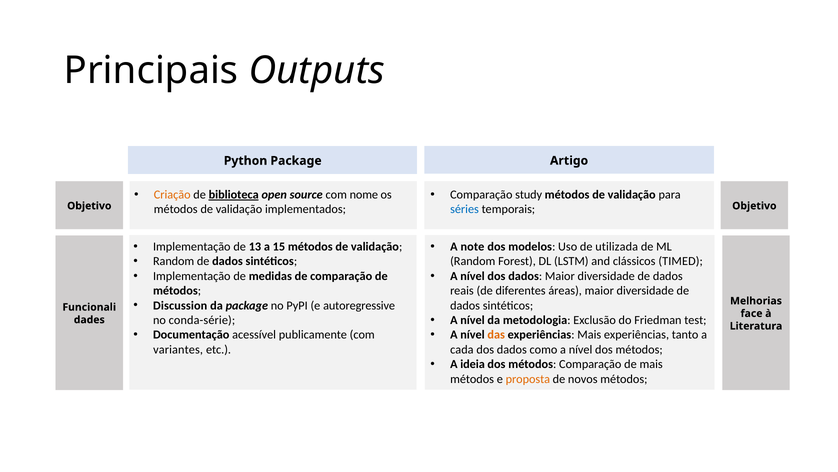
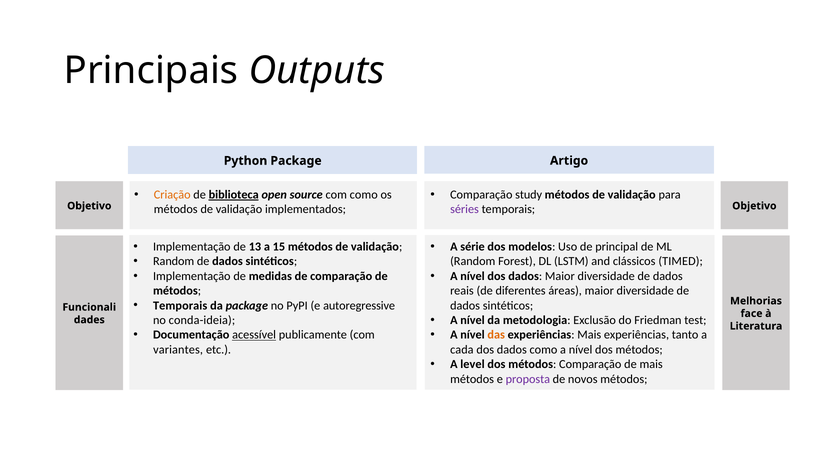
com nome: nome -> como
séries colour: blue -> purple
note: note -> série
utilizada: utilizada -> principal
Discussion at (180, 305): Discussion -> Temporais
conda-série: conda-série -> conda-ideia
acessível underline: none -> present
ideia: ideia -> level
proposta colour: orange -> purple
